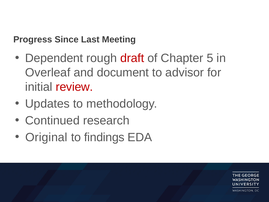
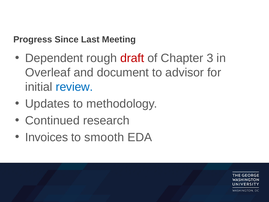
5: 5 -> 3
review colour: red -> blue
Original: Original -> Invoices
findings: findings -> smooth
